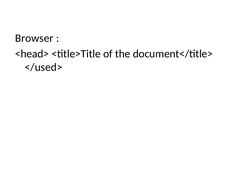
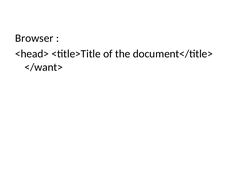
</used>: </used> -> </want>
